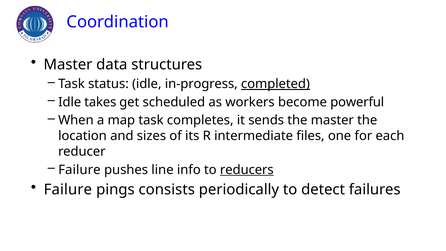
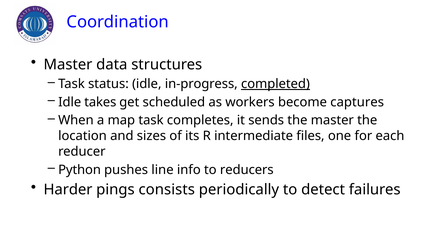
powerful: powerful -> captures
Failure at (79, 170): Failure -> Python
reducers underline: present -> none
Failure at (68, 190): Failure -> Harder
